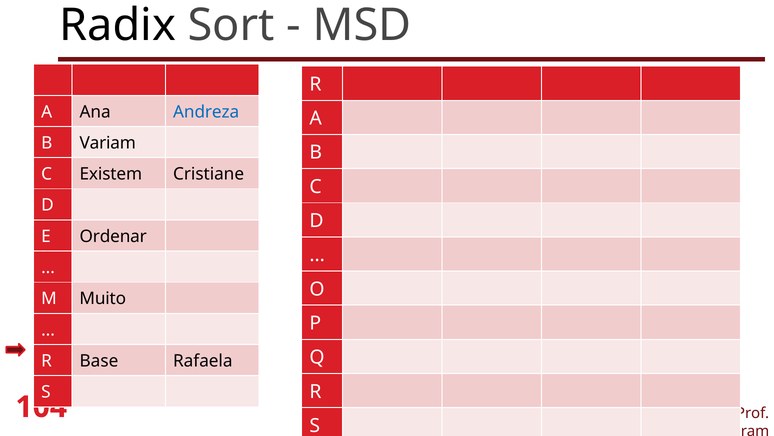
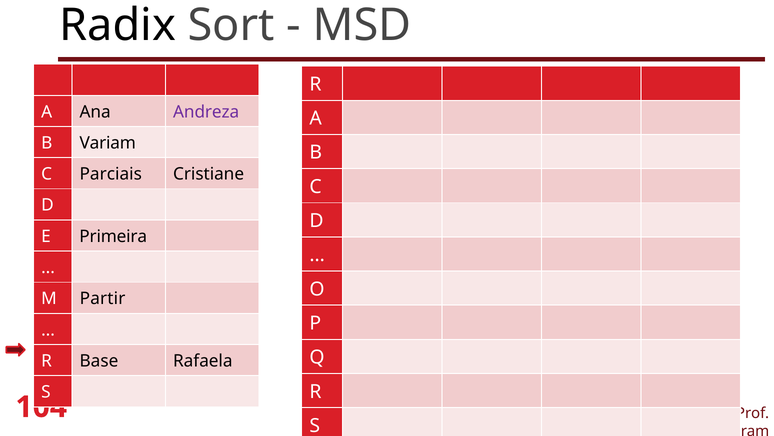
Andreza colour: blue -> purple
Existem: Existem -> Parciais
Ordenar: Ordenar -> Primeira
Muito: Muito -> Partir
